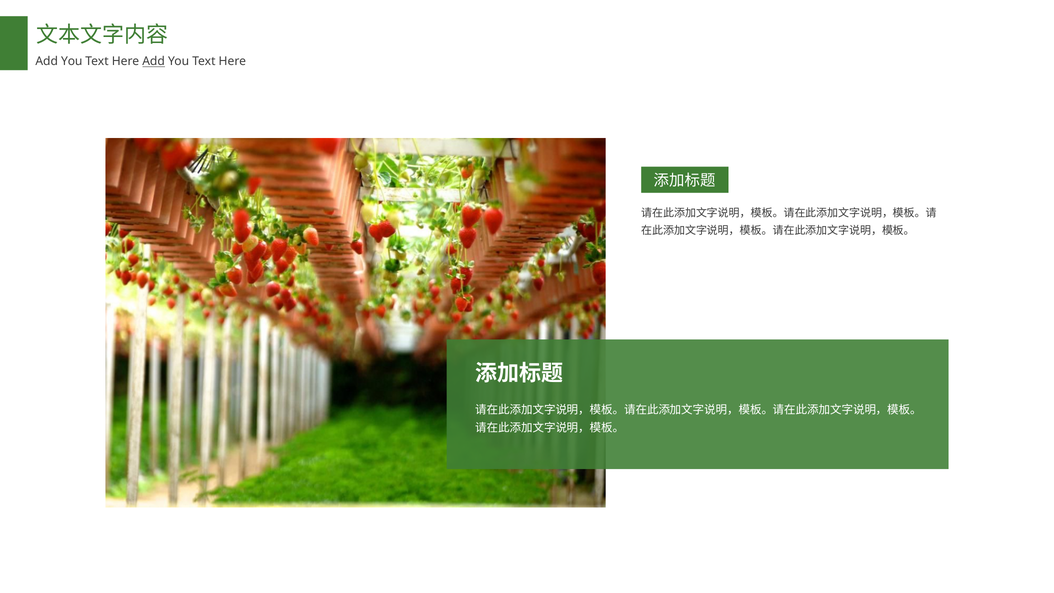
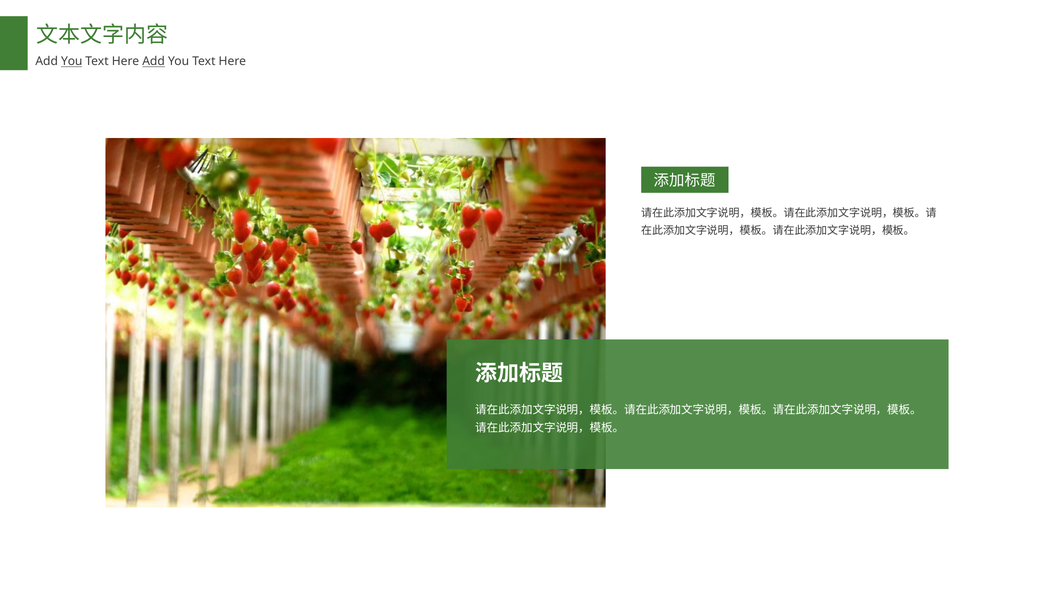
You at (72, 61) underline: none -> present
